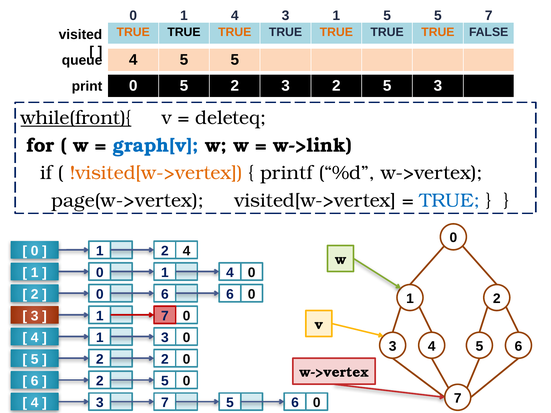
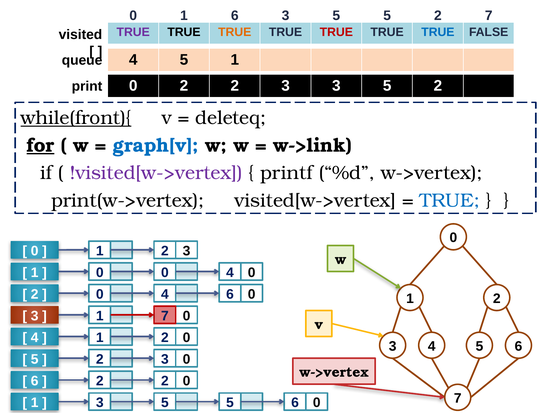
4 at (235, 16): 4 -> 6
1 at (336, 16): 1 -> 5
5 at (438, 16): 5 -> 2
TRUE at (133, 32) colour: orange -> purple
TRUE at (336, 32) colour: orange -> red
TRUE at (438, 32) colour: orange -> blue
4 5 5: 5 -> 1
0 5: 5 -> 2
2 3 2: 2 -> 3
3 at (438, 86): 3 -> 2
for underline: none -> present
!visited[w->vertex colour: orange -> purple
page(w->vertex: page(w->vertex -> print(w->vertex
1 2 4: 4 -> 3
1 at (165, 273): 1 -> 0
0 6: 6 -> 4
3 at (165, 338): 3 -> 2
2 at (165, 359): 2 -> 3
5 at (165, 381): 5 -> 2
4 at (35, 403): 4 -> 1
7 at (165, 403): 7 -> 5
